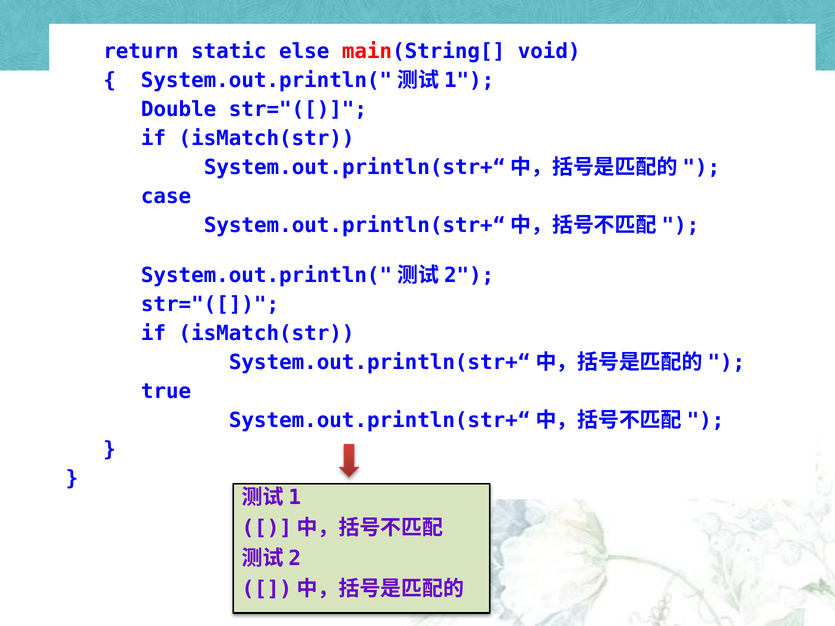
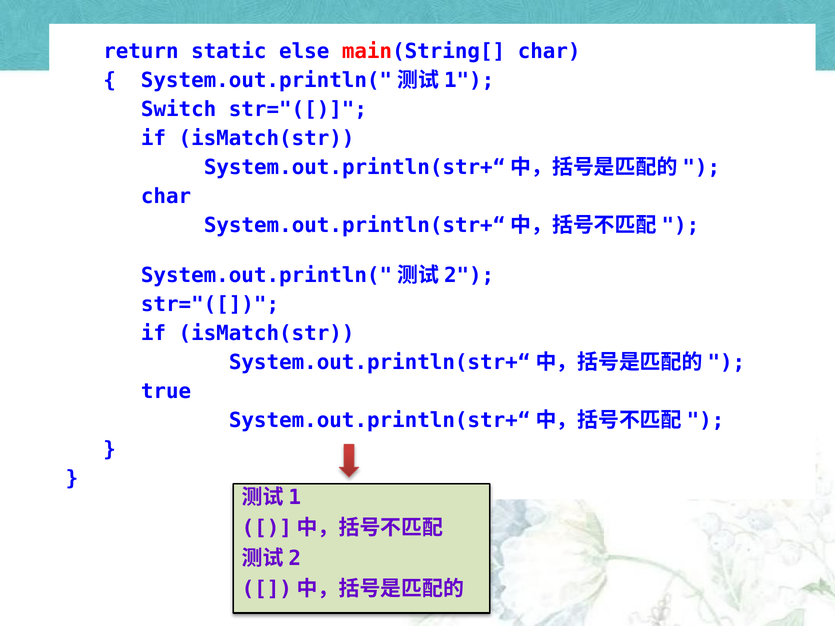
main(String[ void: void -> char
Double: Double -> Switch
case at (166, 197): case -> char
